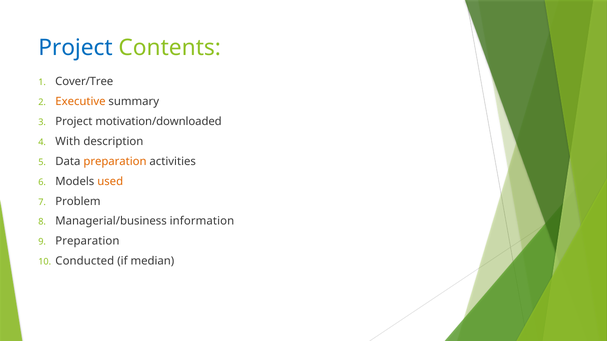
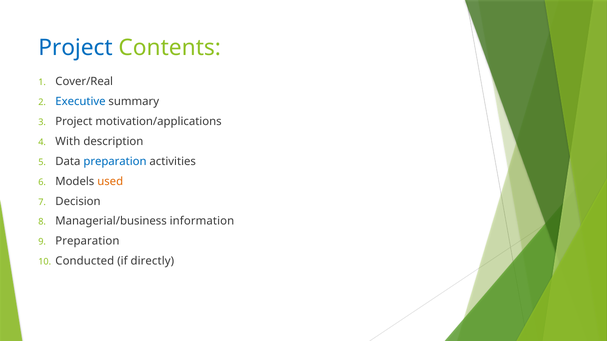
Cover/Tree: Cover/Tree -> Cover/Real
Executive colour: orange -> blue
motivation/downloaded: motivation/downloaded -> motivation/applications
preparation at (115, 162) colour: orange -> blue
Problem: Problem -> Decision
median: median -> directly
